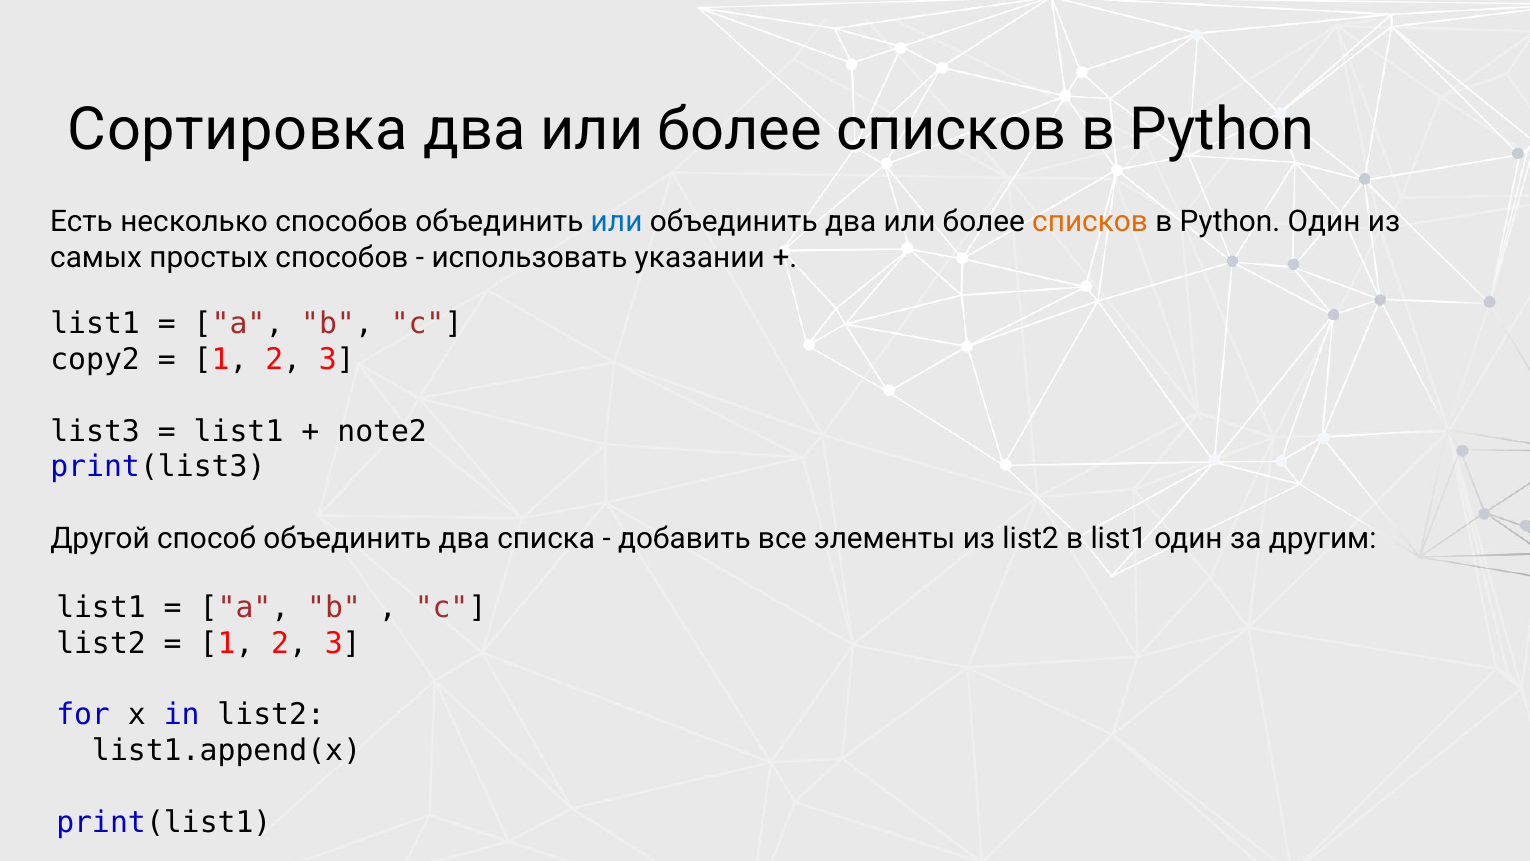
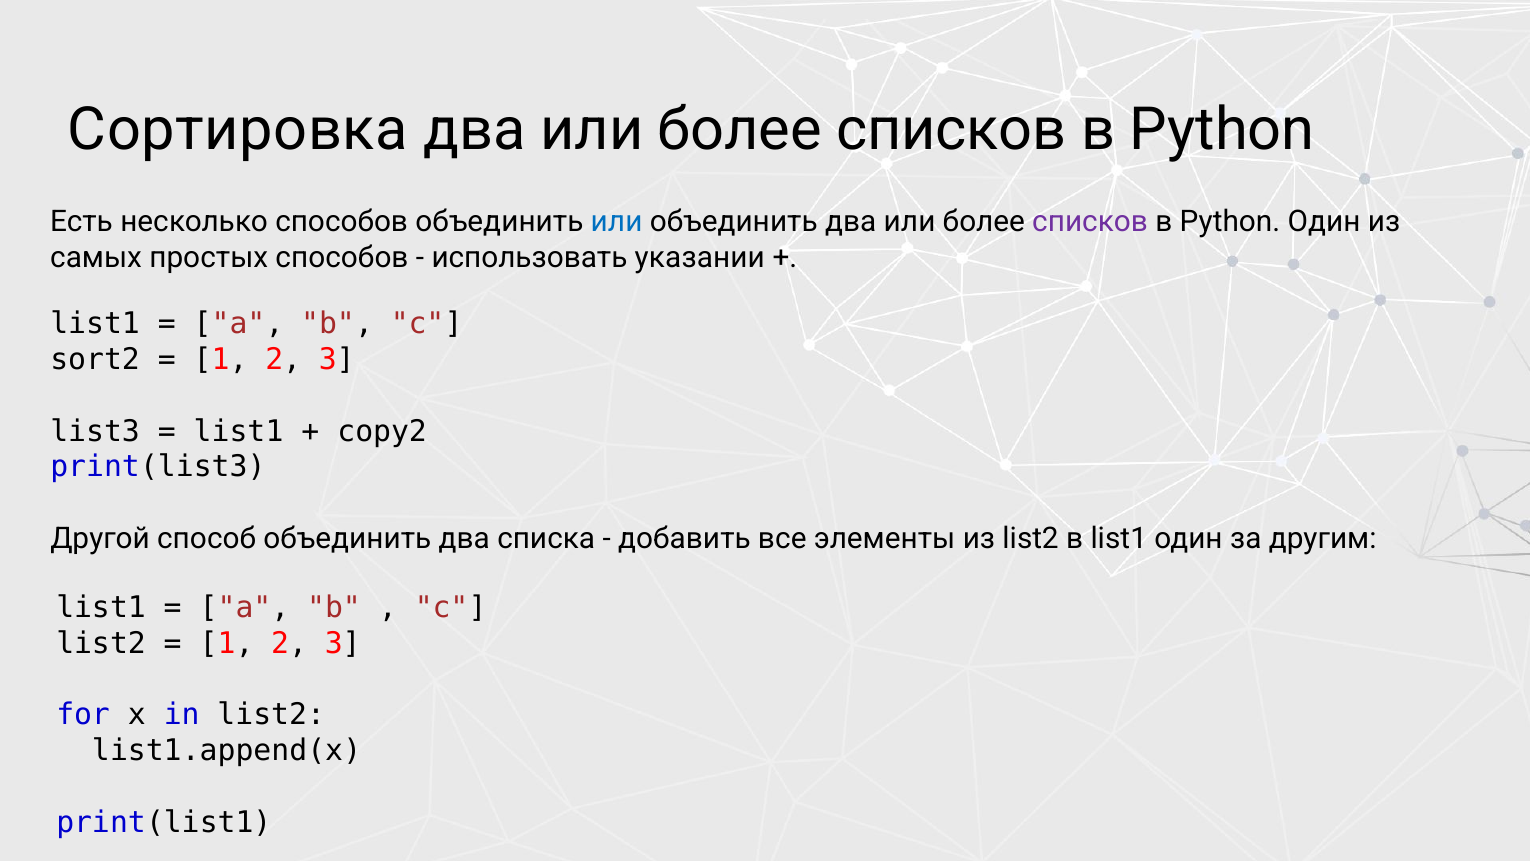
списков at (1090, 222) colour: orange -> purple
copy2: copy2 -> sort2
note2: note2 -> copy2
